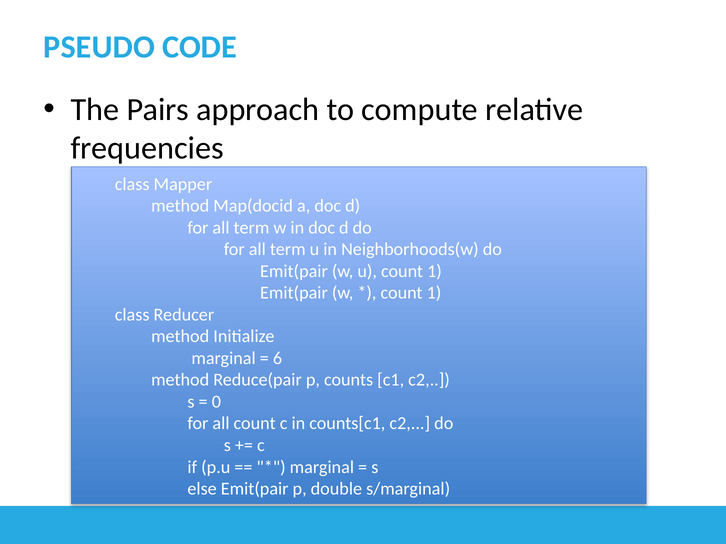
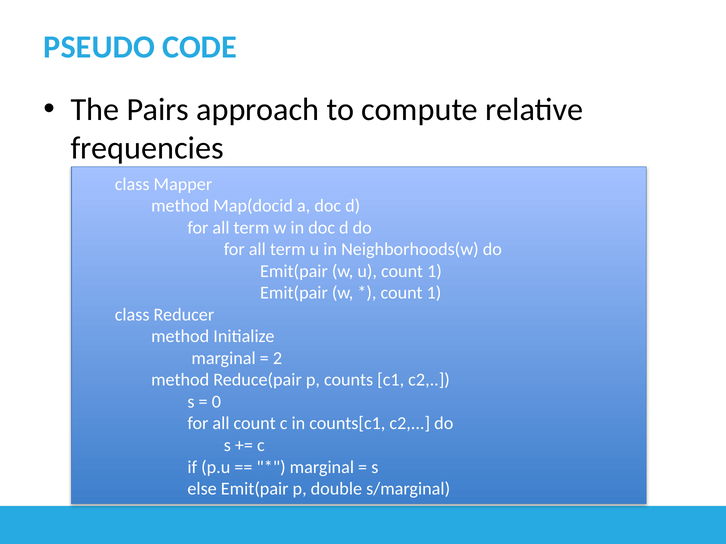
6: 6 -> 2
